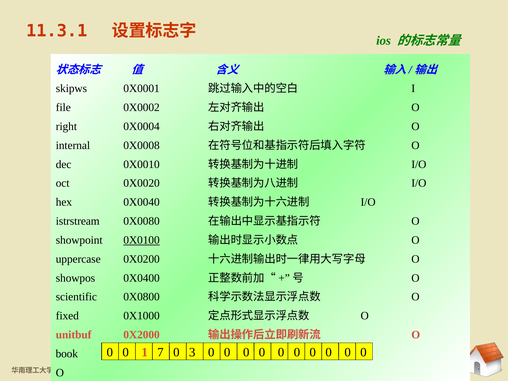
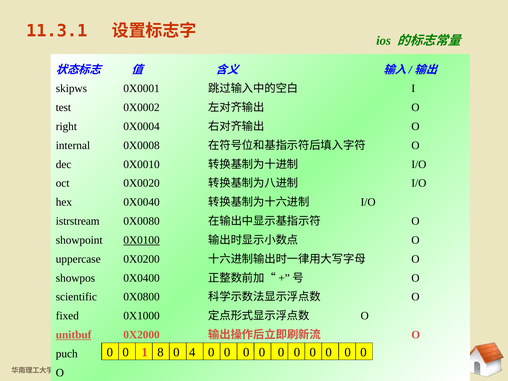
file: file -> test
unitbuf underline: none -> present
7: 7 -> 8
3: 3 -> 4
book: book -> puch
